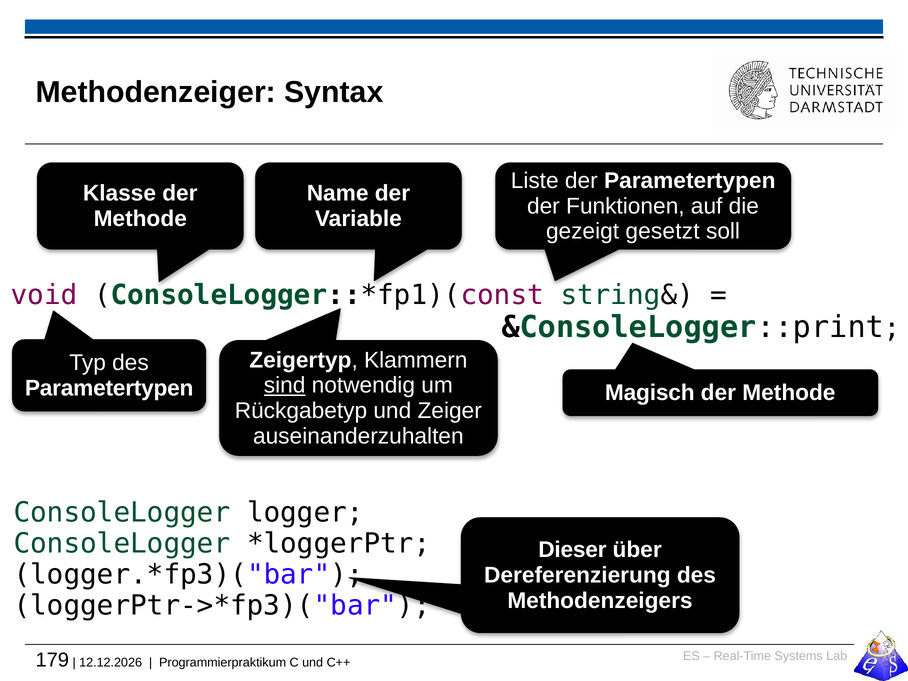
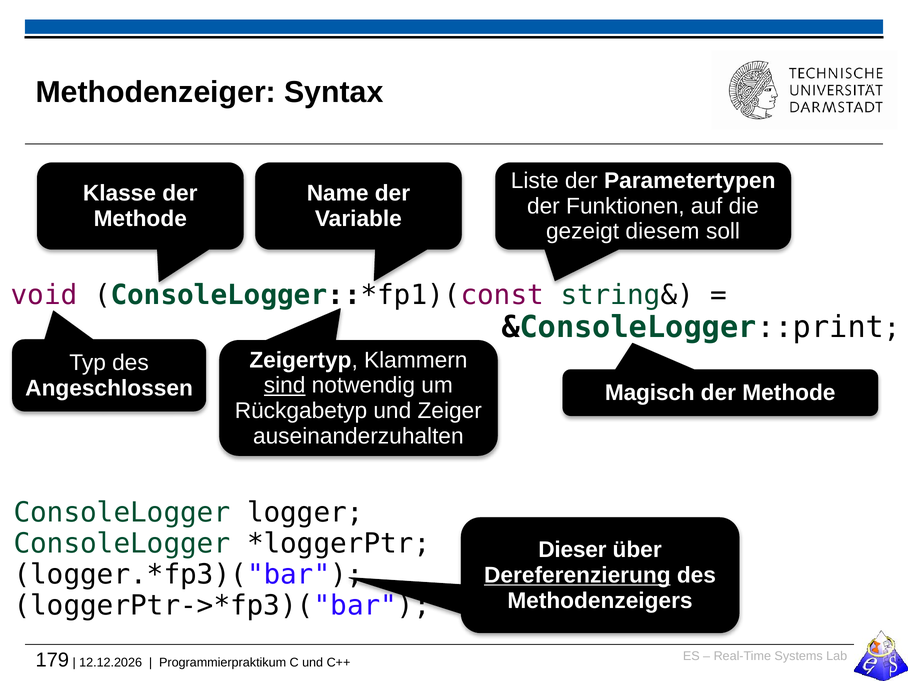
gesetzt: gesetzt -> diesem
Parametertypen at (109, 388): Parametertypen -> Angeschlossen
Dereferenzierung underline: none -> present
